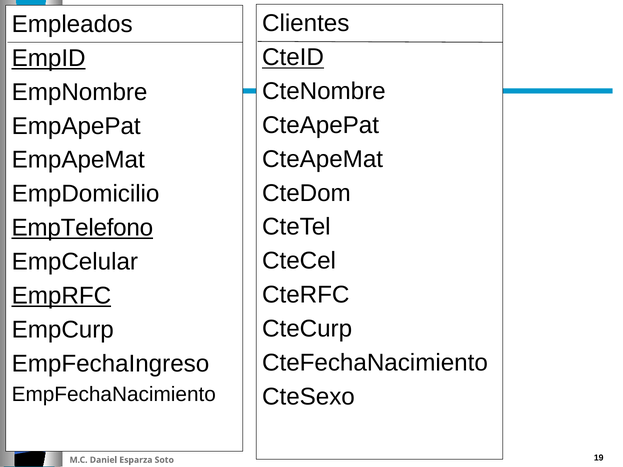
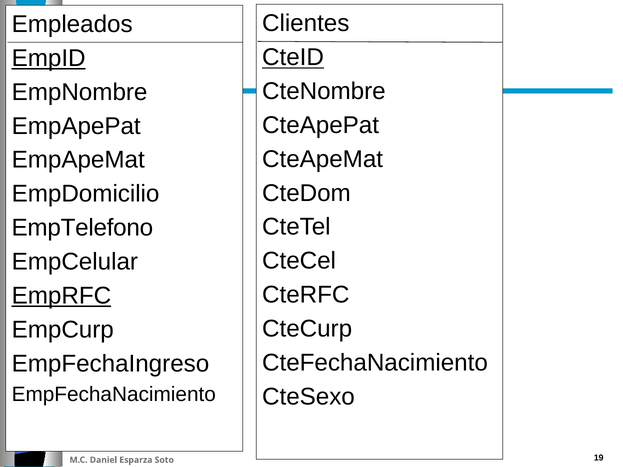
EmpTelefono underline: present -> none
